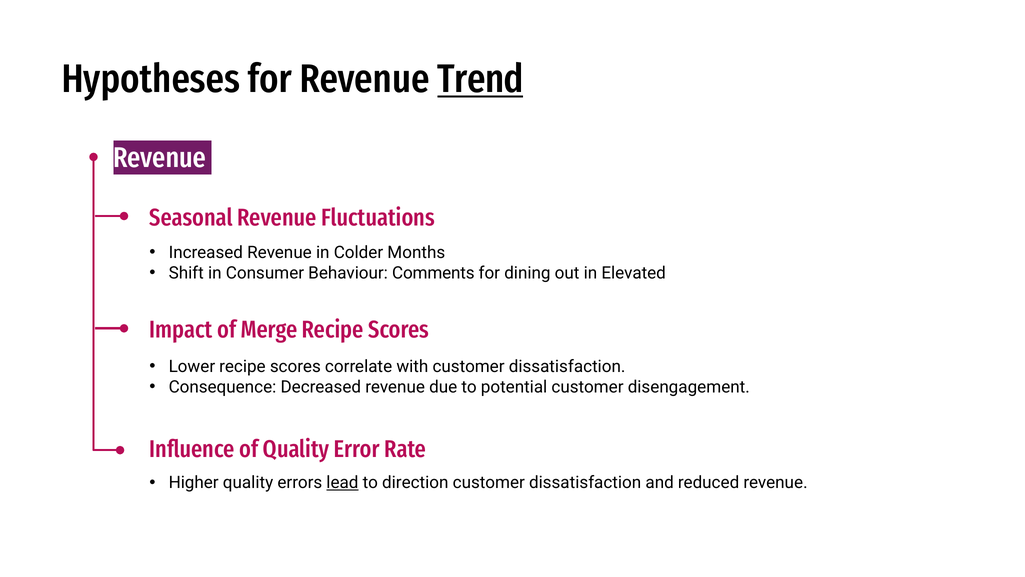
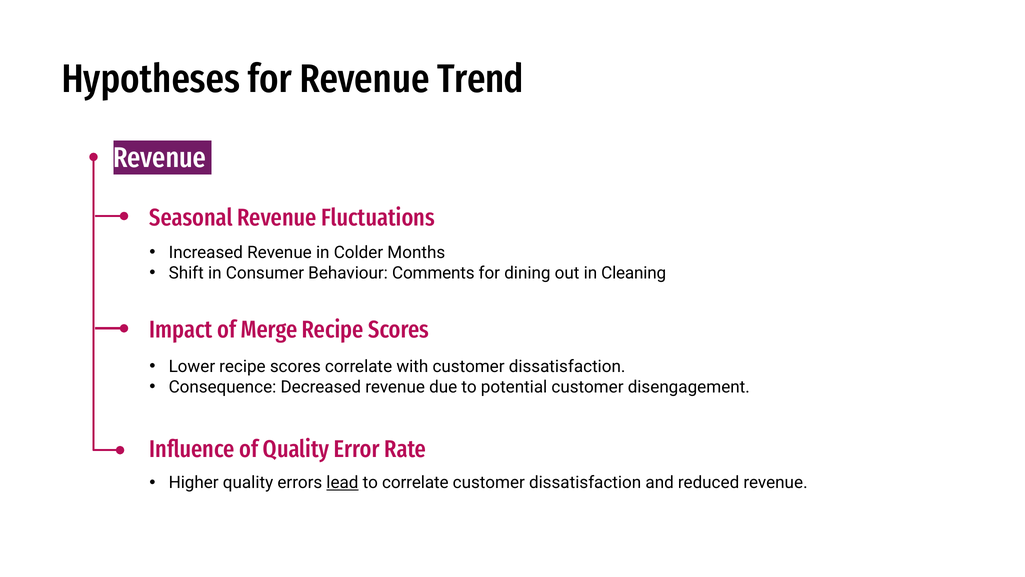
Trend underline: present -> none
Elevated: Elevated -> Cleaning
to direction: direction -> correlate
